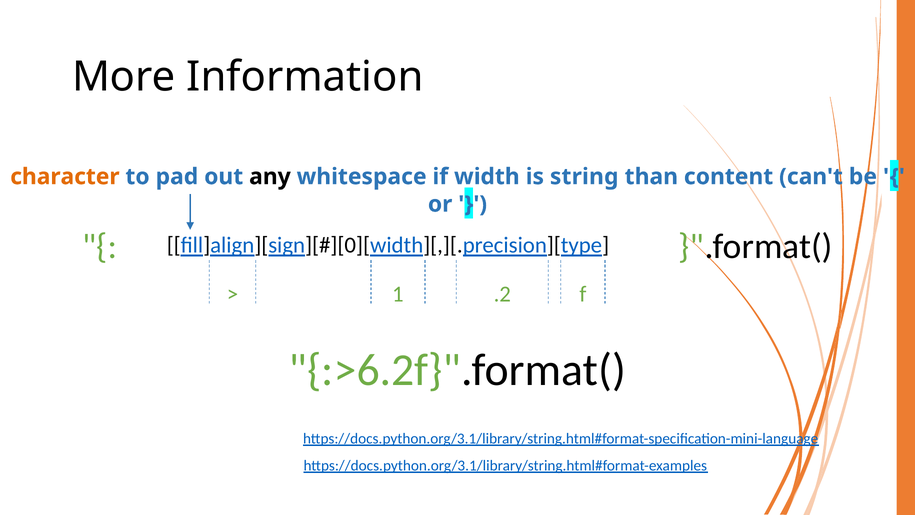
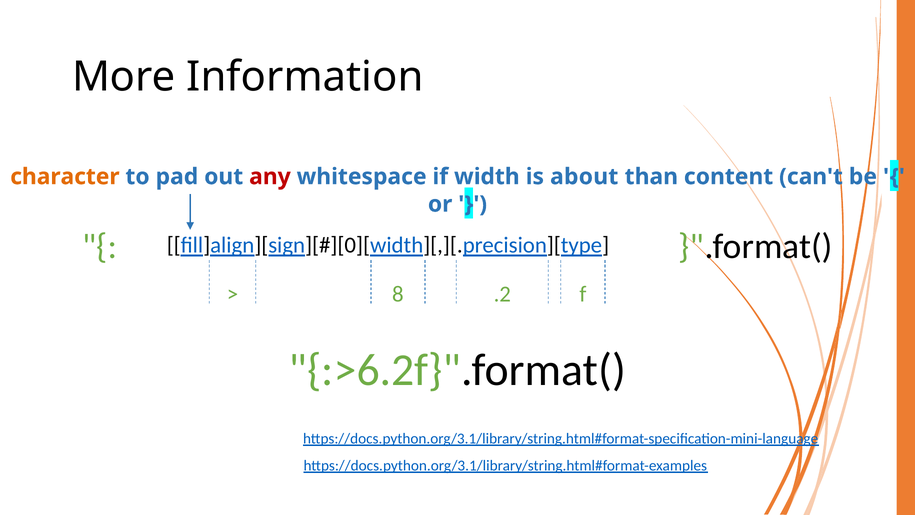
any colour: black -> red
string: string -> about
1: 1 -> 8
